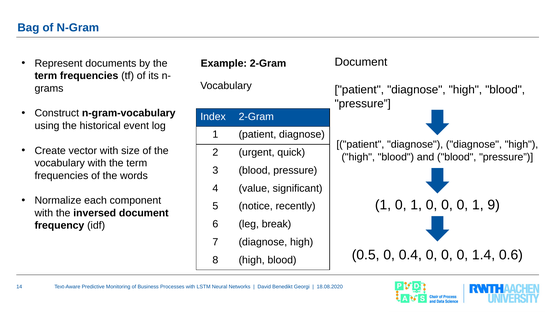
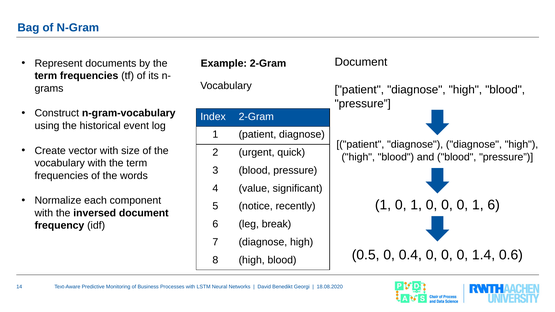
1 9: 9 -> 6
